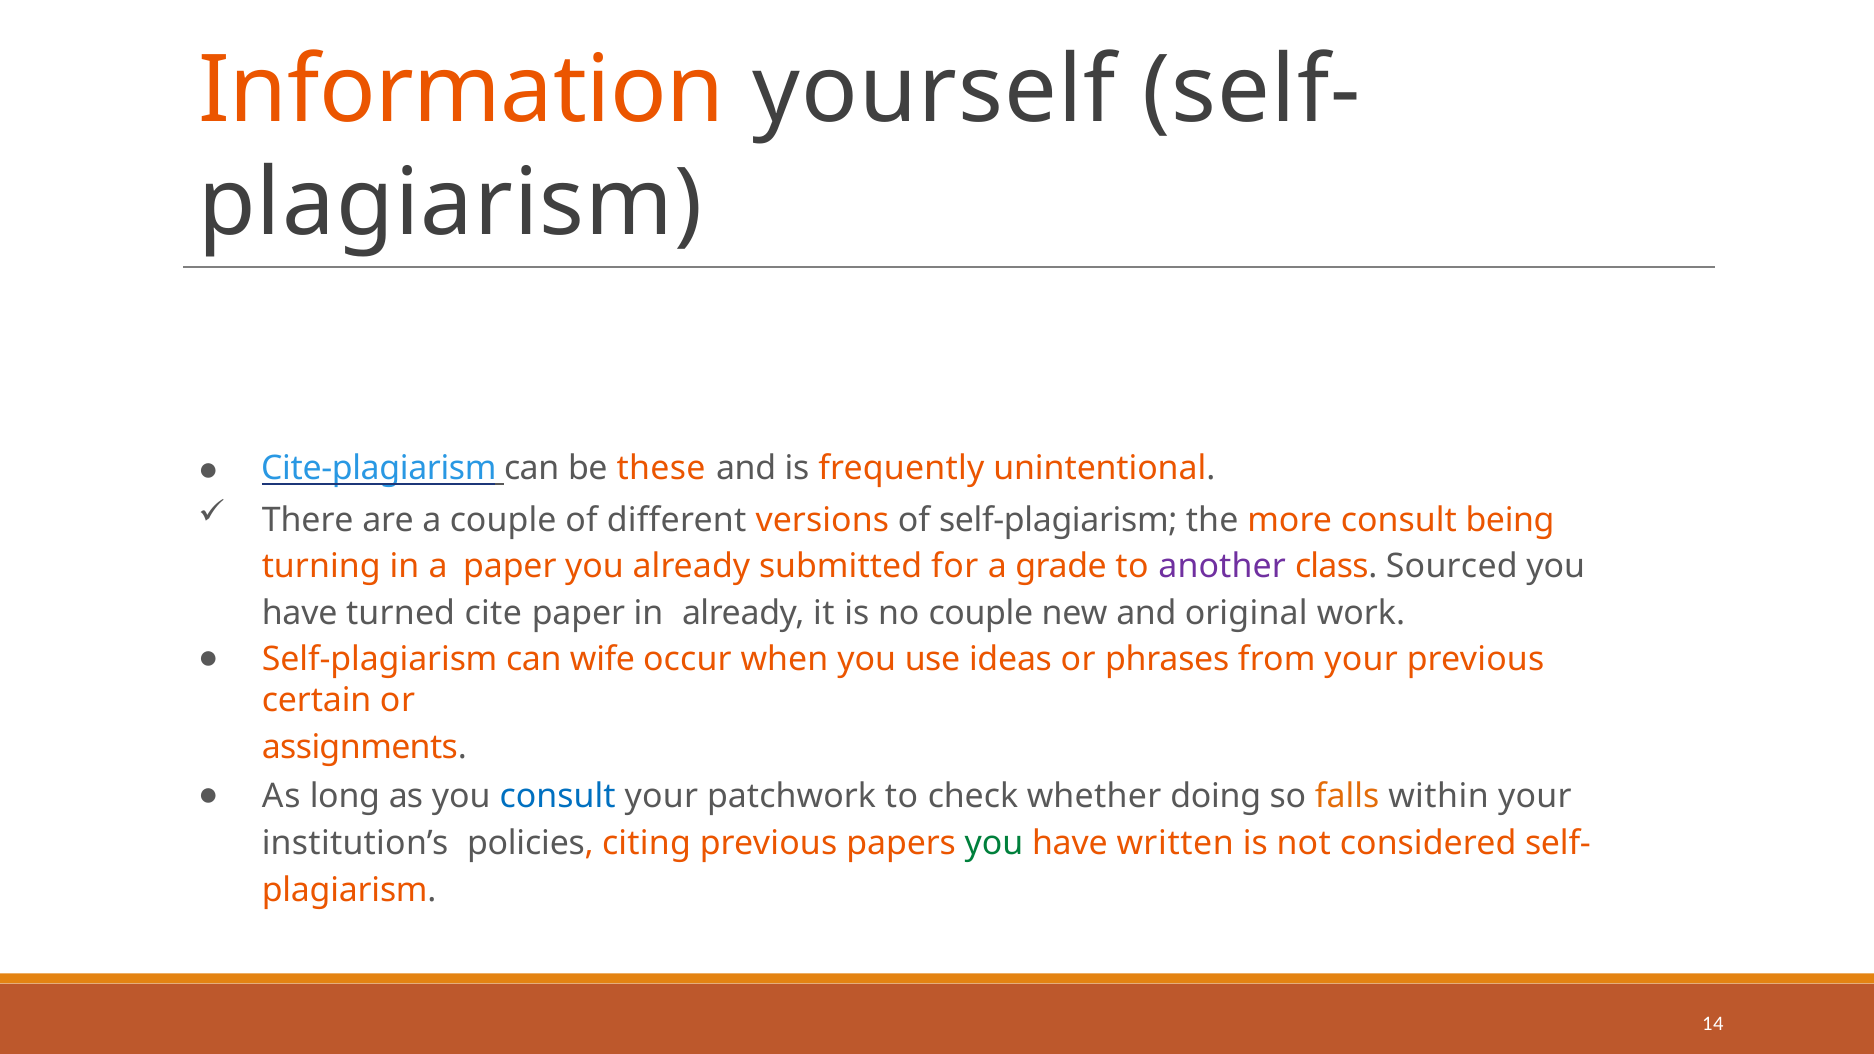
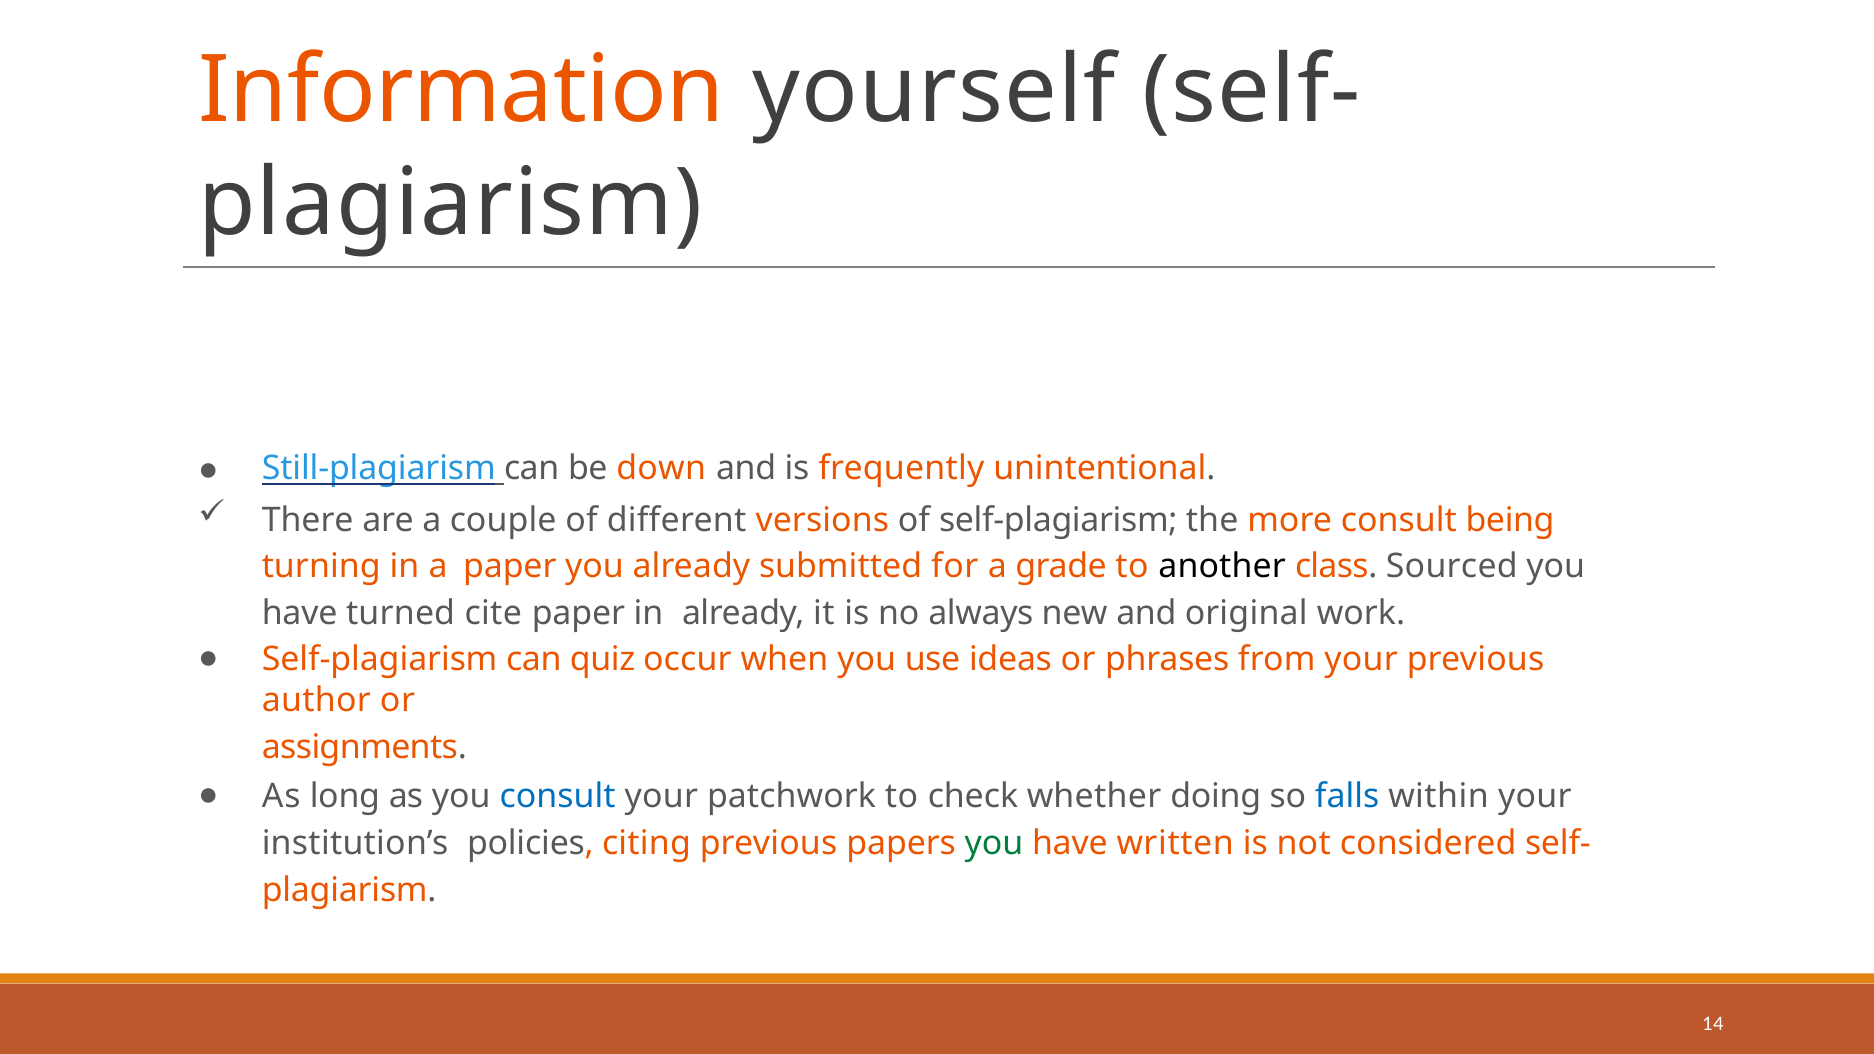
Cite-plagiarism: Cite-plagiarism -> Still-plagiarism
these: these -> down
another colour: purple -> black
no couple: couple -> always
wife: wife -> quiz
certain: certain -> author
falls colour: orange -> blue
